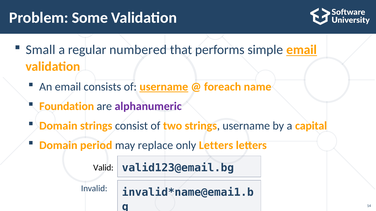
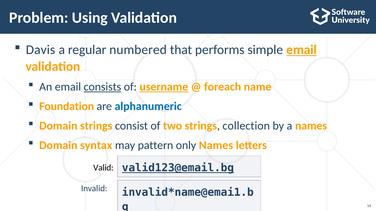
Some: Some -> Using
Small: Small -> Davis
consists underline: none -> present
alphanumeric colour: purple -> blue
strings username: username -> collection
a capital: capital -> names
period: period -> syntax
replace: replace -> pattern
only Letters: Letters -> Names
valid123@email.bg underline: none -> present
